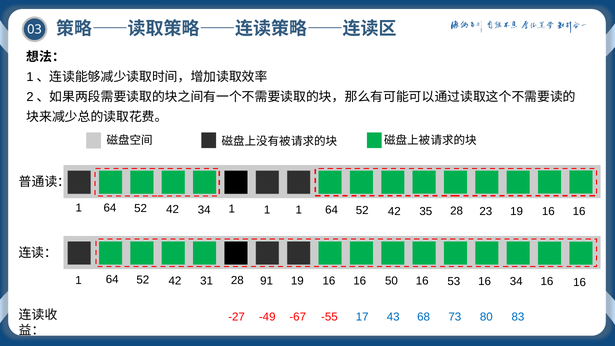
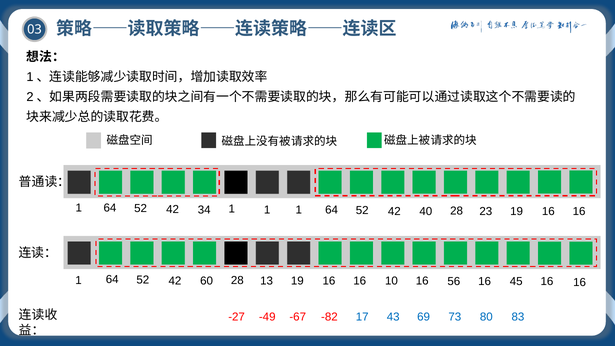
35: 35 -> 40
31: 31 -> 60
91: 91 -> 13
50: 50 -> 10
53: 53 -> 56
16 34: 34 -> 45
-55: -55 -> -82
68: 68 -> 69
